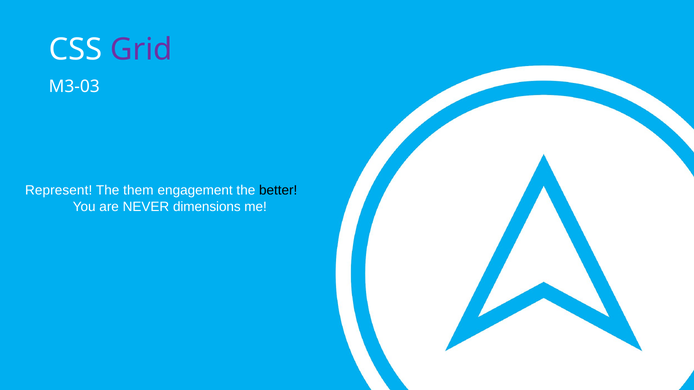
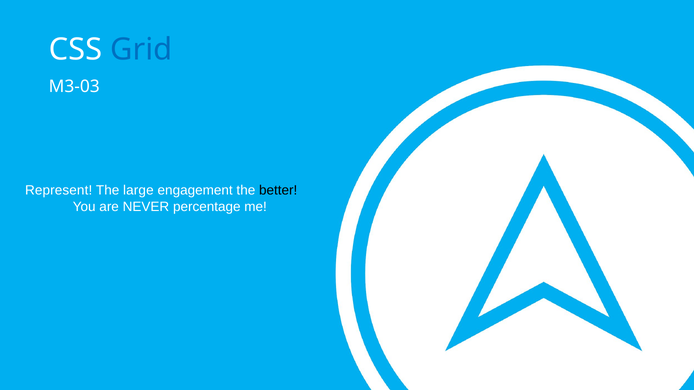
Grid colour: purple -> blue
them: them -> large
dimensions: dimensions -> percentage
